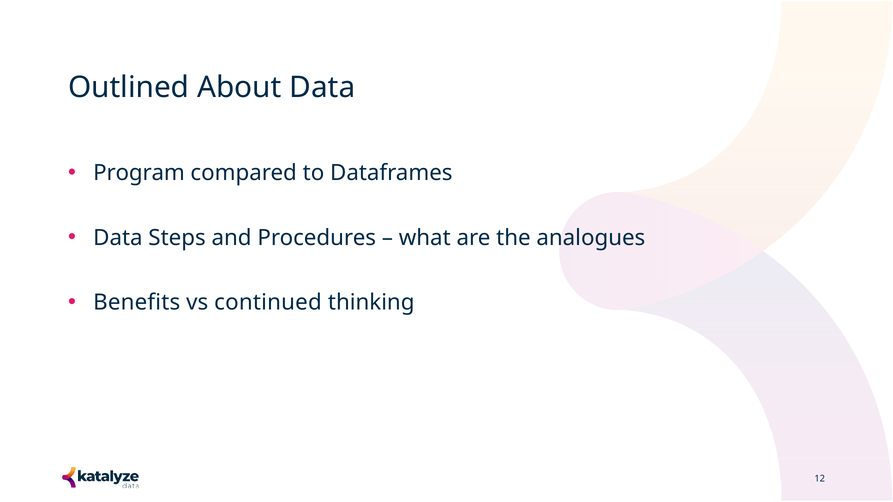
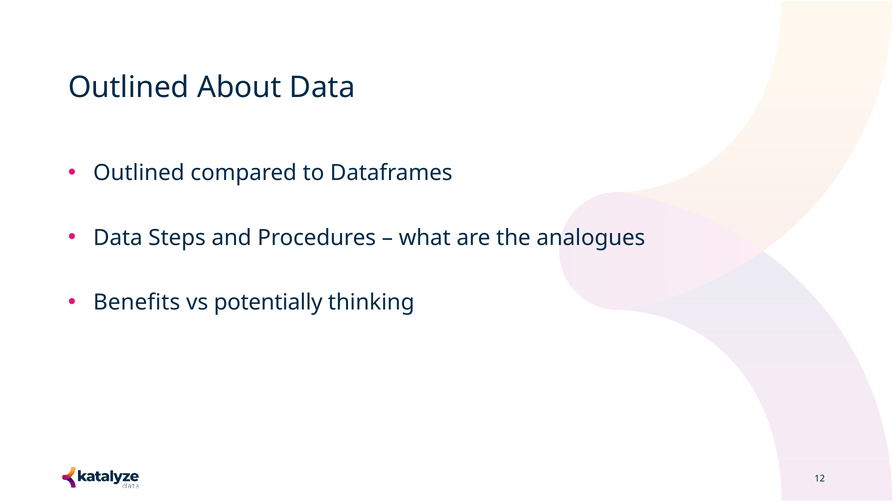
Program at (139, 173): Program -> Outlined
continued: continued -> potentially
